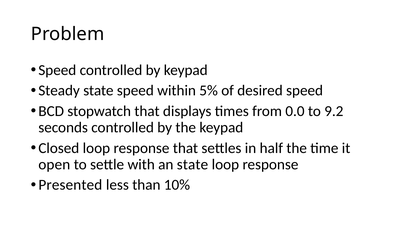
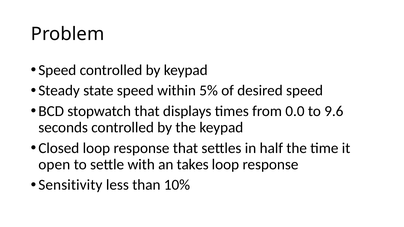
9.2: 9.2 -> 9.6
an state: state -> takes
Presented: Presented -> Sensitivity
